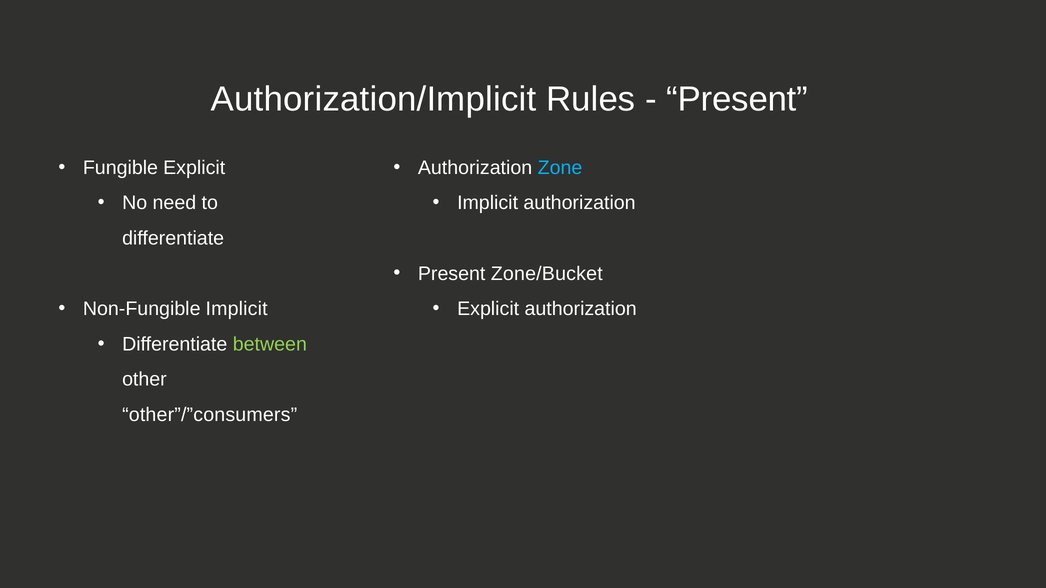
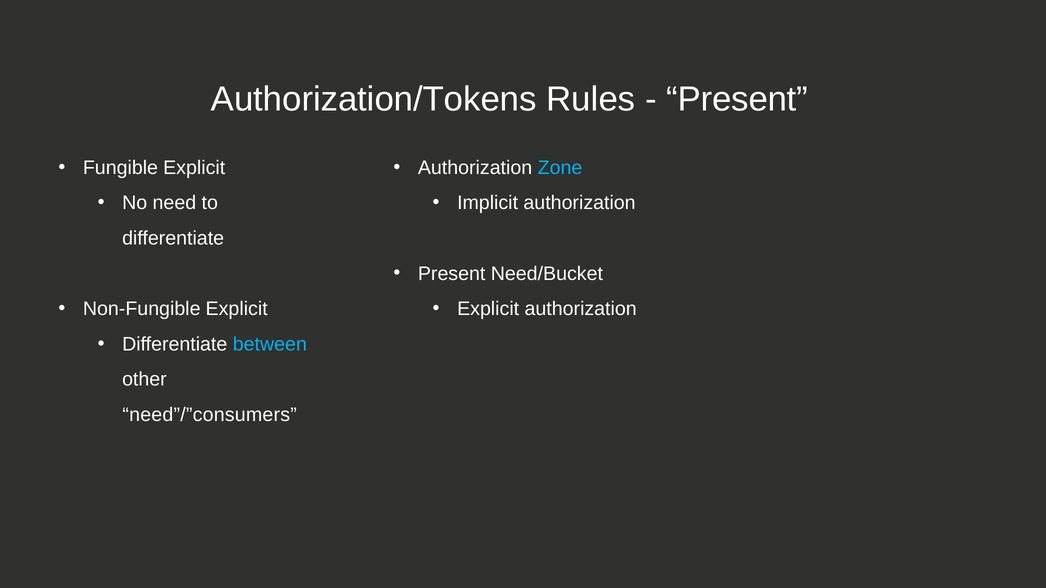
Authorization/Implicit: Authorization/Implicit -> Authorization/Tokens
Zone/Bucket: Zone/Bucket -> Need/Bucket
Non-Fungible Implicit: Implicit -> Explicit
between colour: light green -> light blue
other”/”consumers: other”/”consumers -> need”/”consumers
